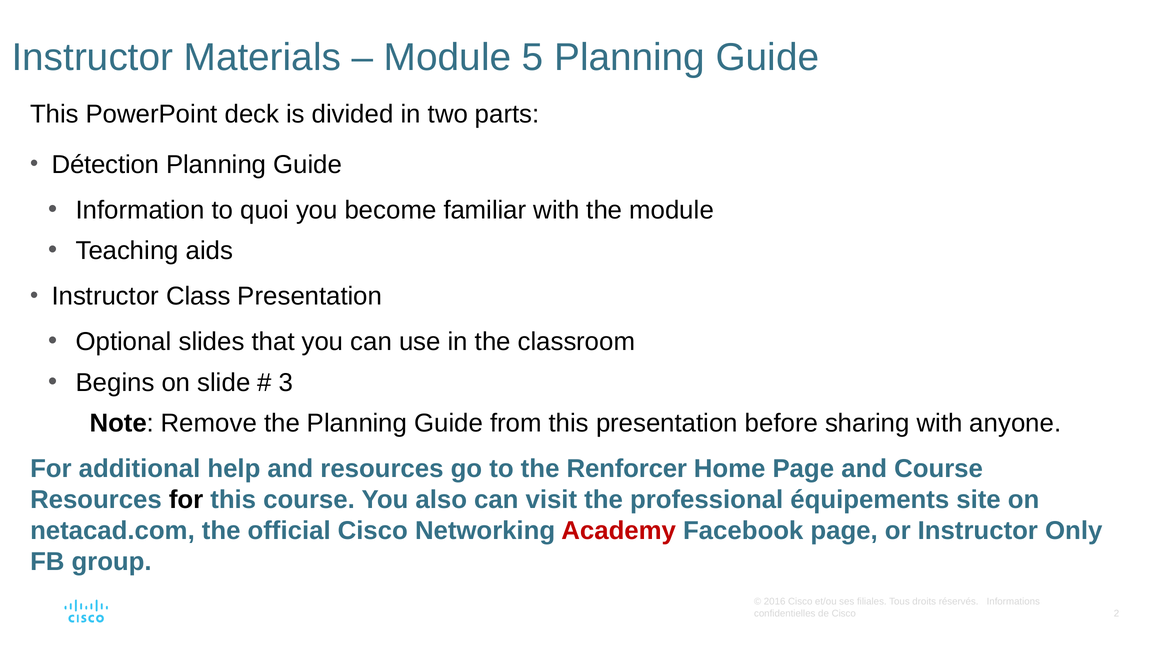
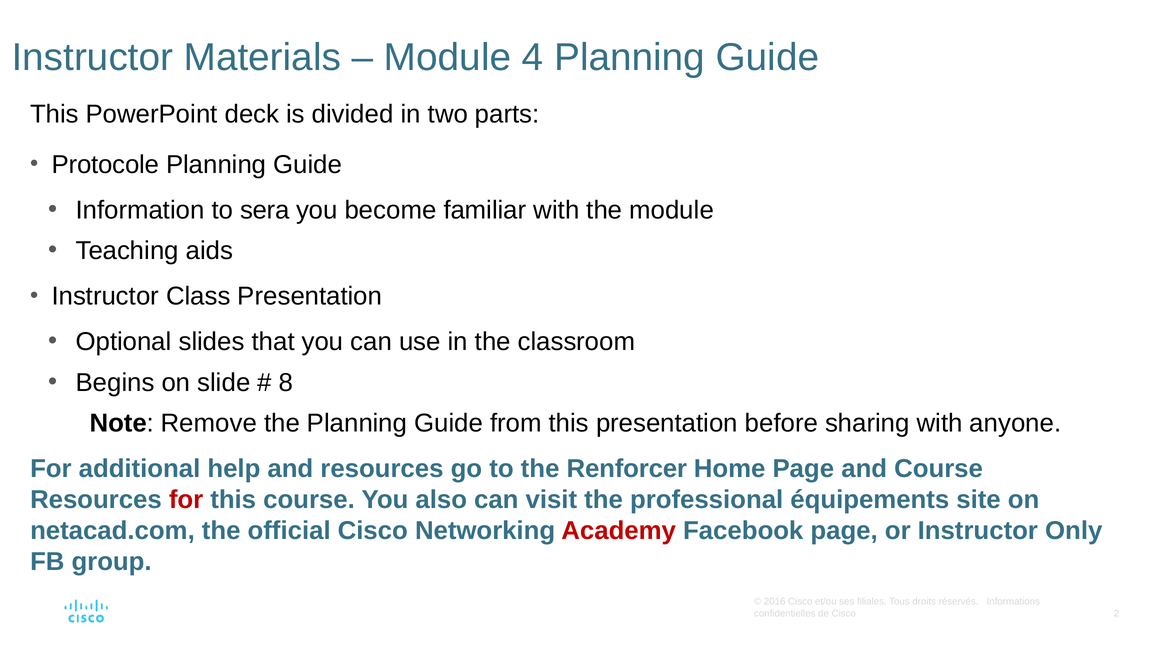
5: 5 -> 4
Détection: Détection -> Protocole
quoi: quoi -> sera
3: 3 -> 8
for at (186, 500) colour: black -> red
